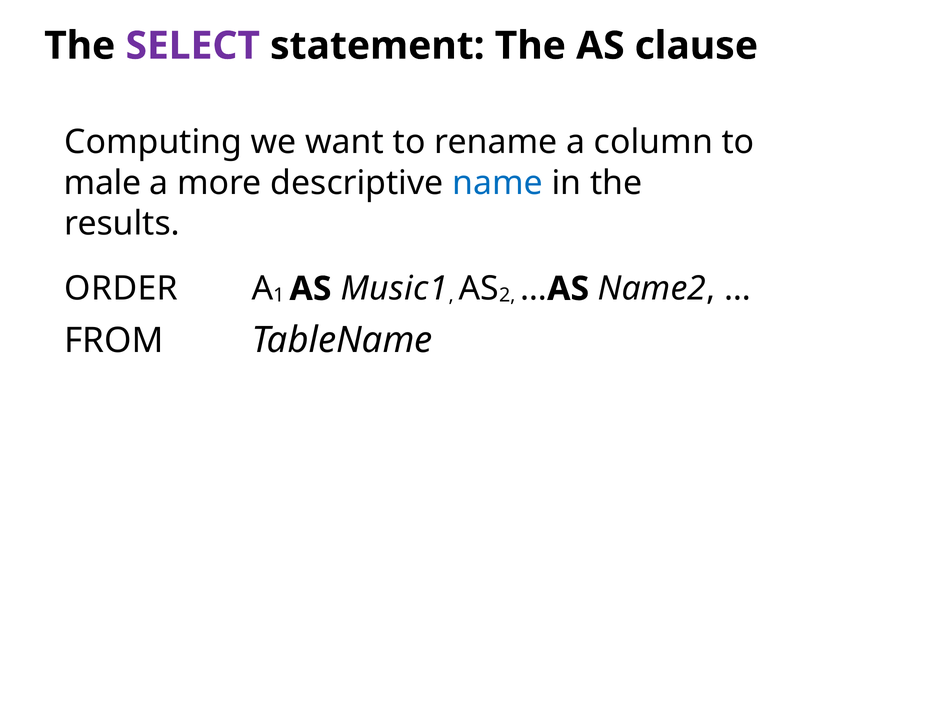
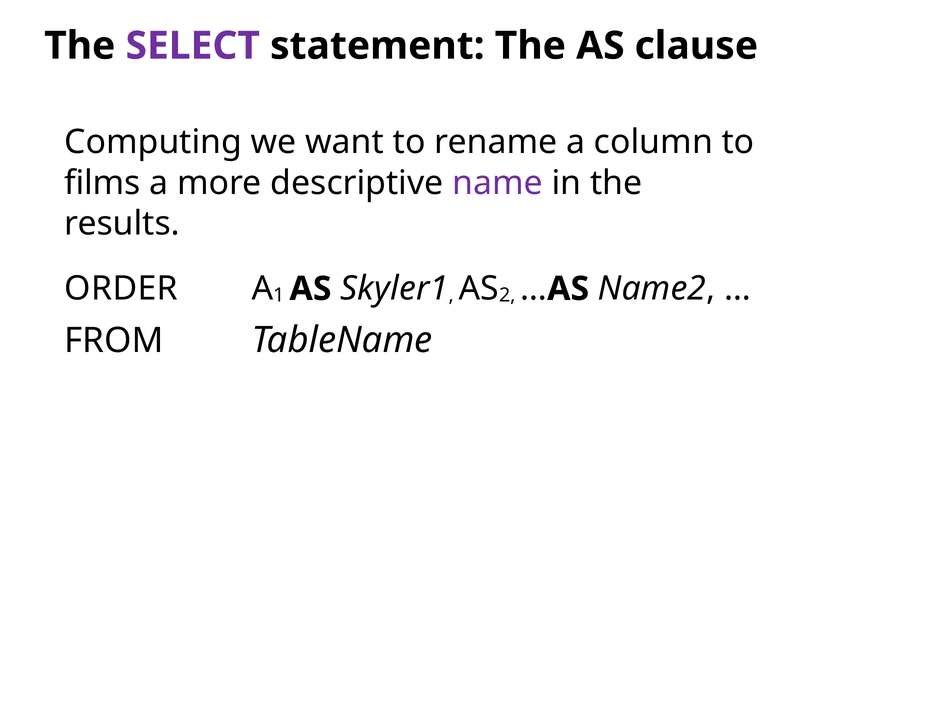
male: male -> films
name colour: blue -> purple
Music1: Music1 -> Skyler1
